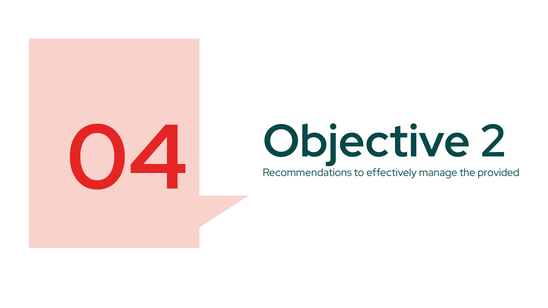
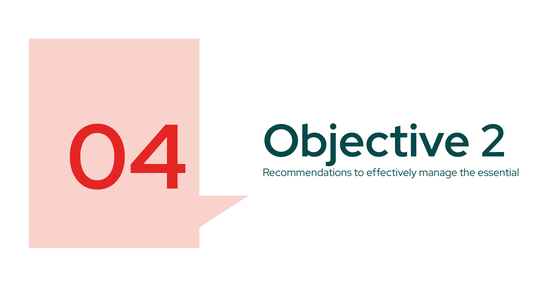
provided: provided -> essential
